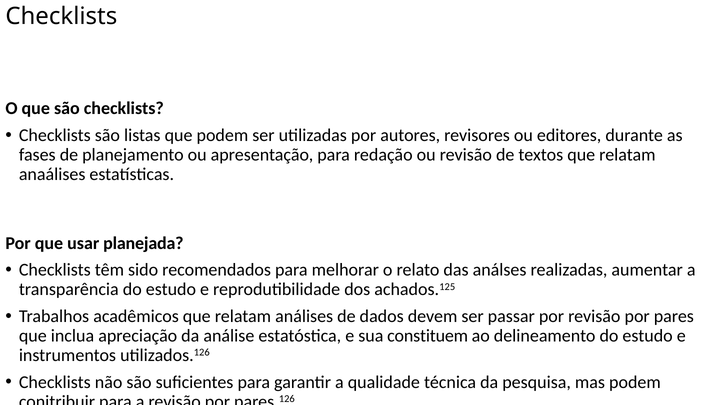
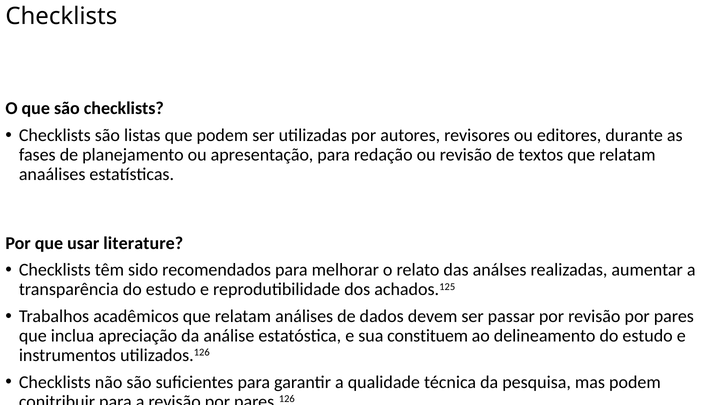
planejada: planejada -> literature
